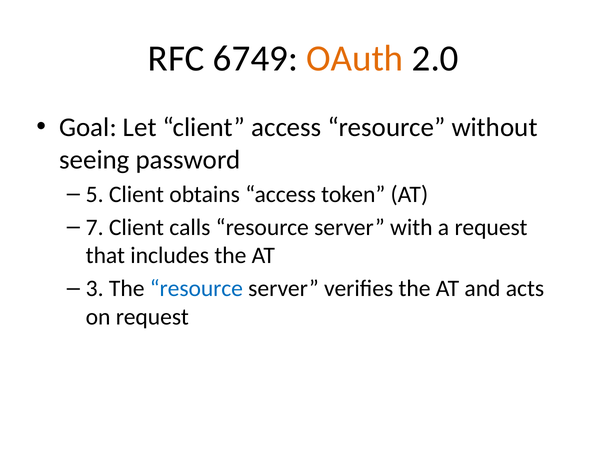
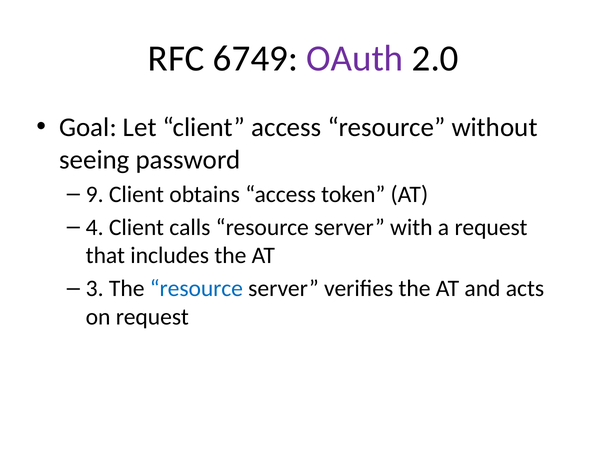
OAuth colour: orange -> purple
5: 5 -> 9
7: 7 -> 4
